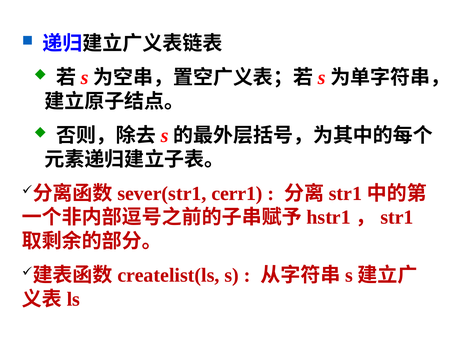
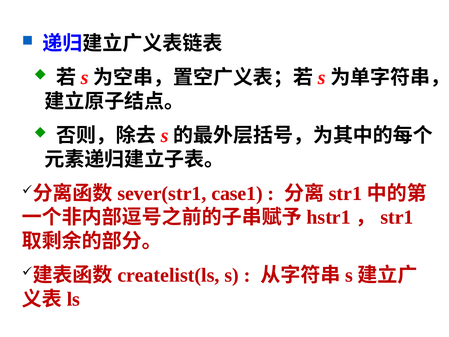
cerr1: cerr1 -> case1
